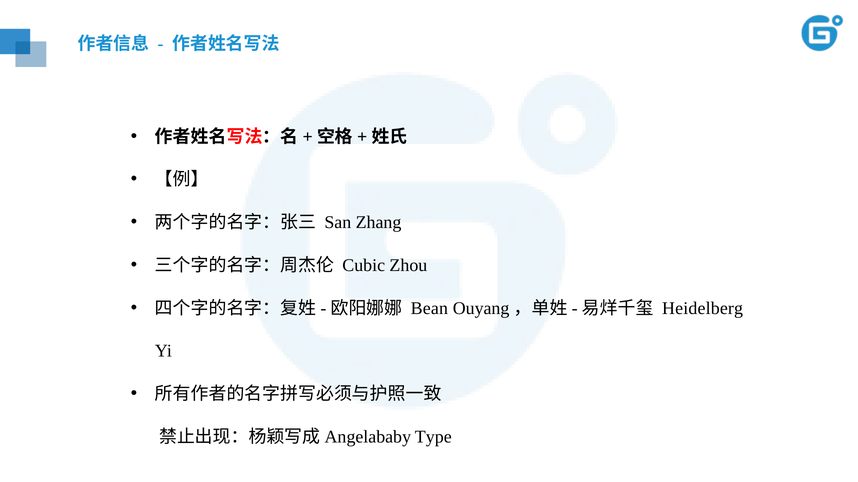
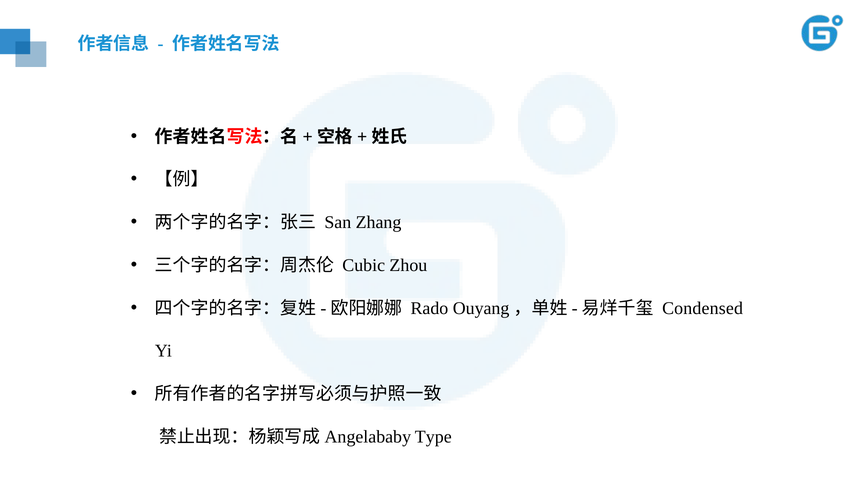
Bean: Bean -> Rado
Heidelberg: Heidelberg -> Condensed
